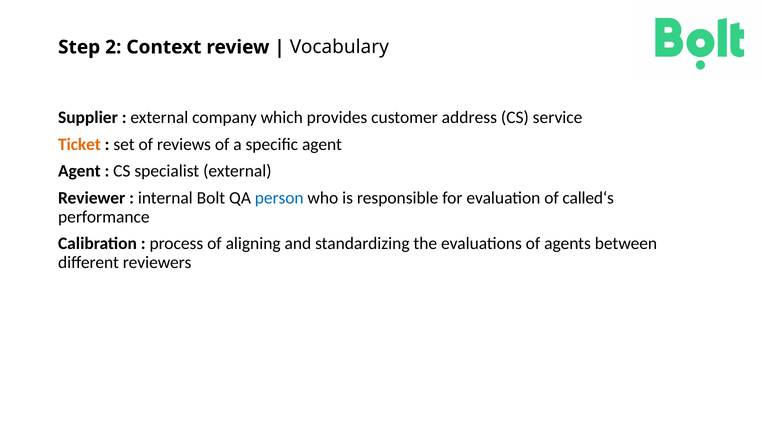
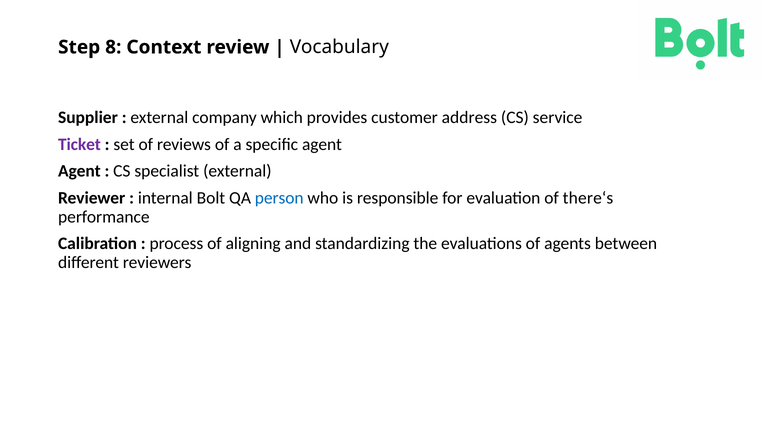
2: 2 -> 8
Ticket colour: orange -> purple
called‘s: called‘s -> there‘s
